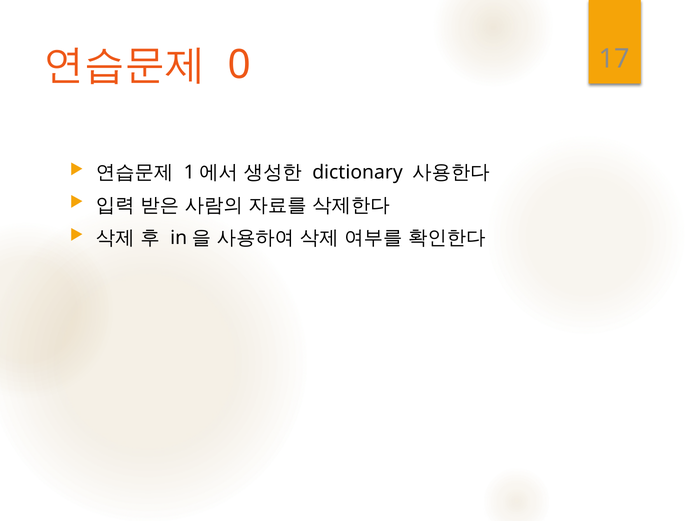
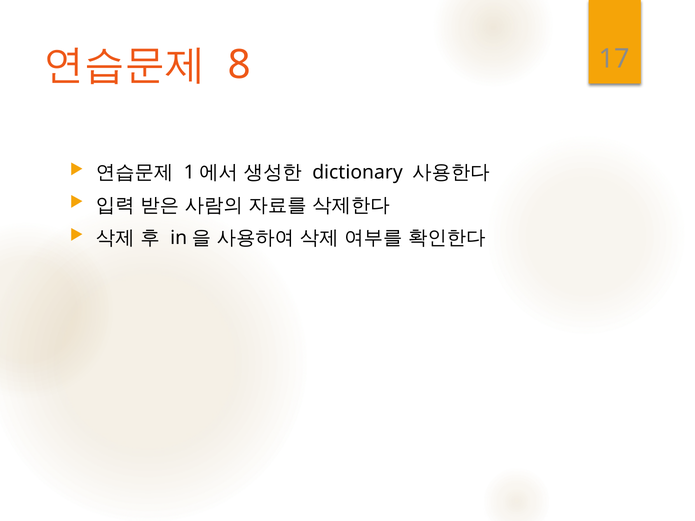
0: 0 -> 8
